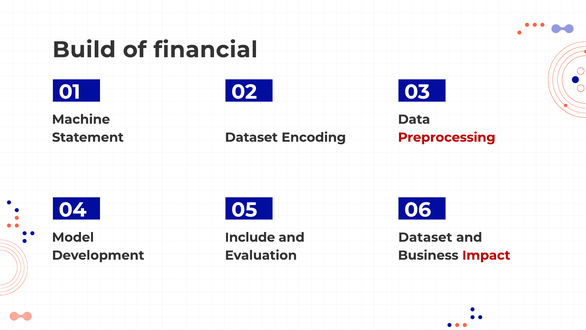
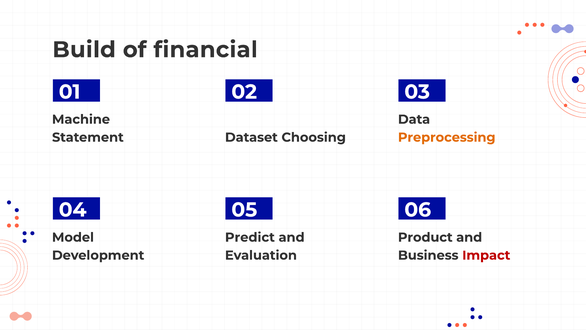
Encoding: Encoding -> Choosing
Preprocessing colour: red -> orange
Include: Include -> Predict
Dataset at (425, 237): Dataset -> Product
